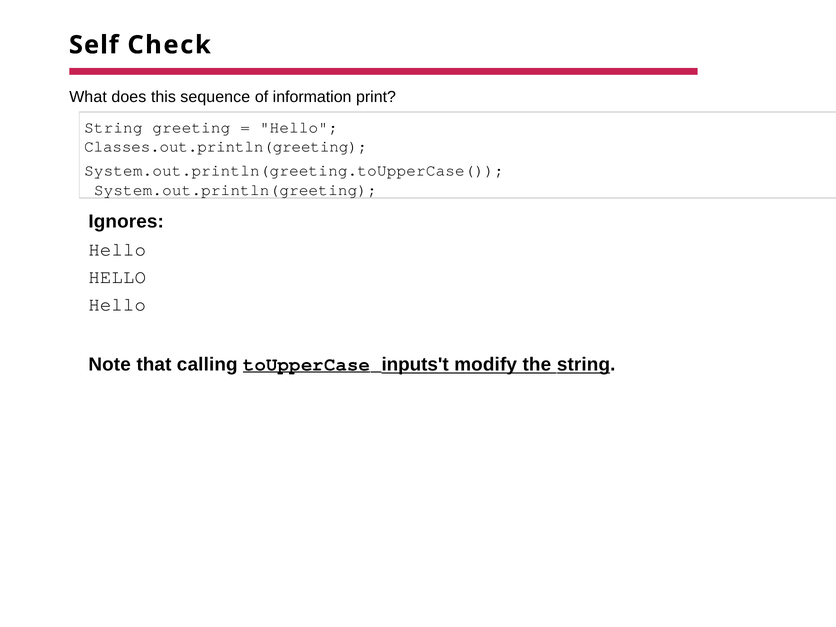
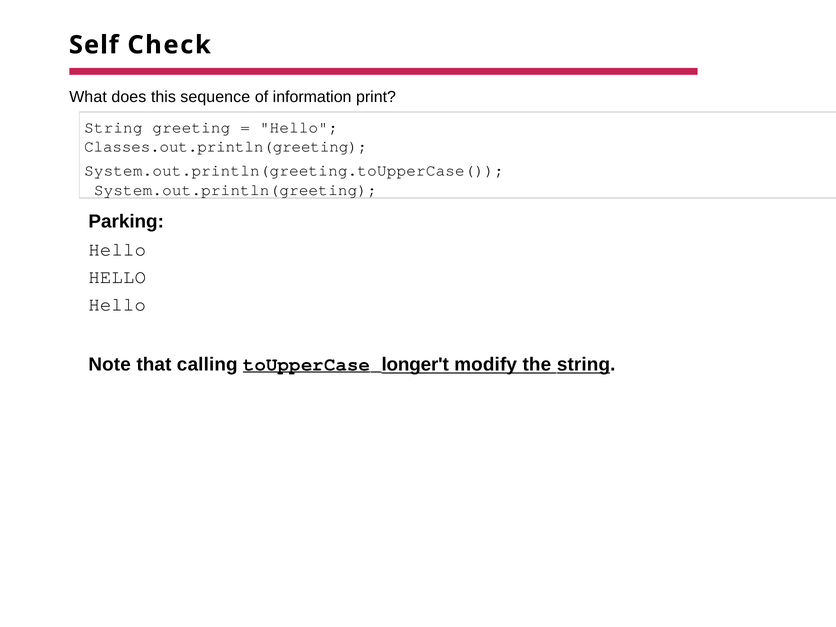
Ignores: Ignores -> Parking
inputs't: inputs't -> longer't
